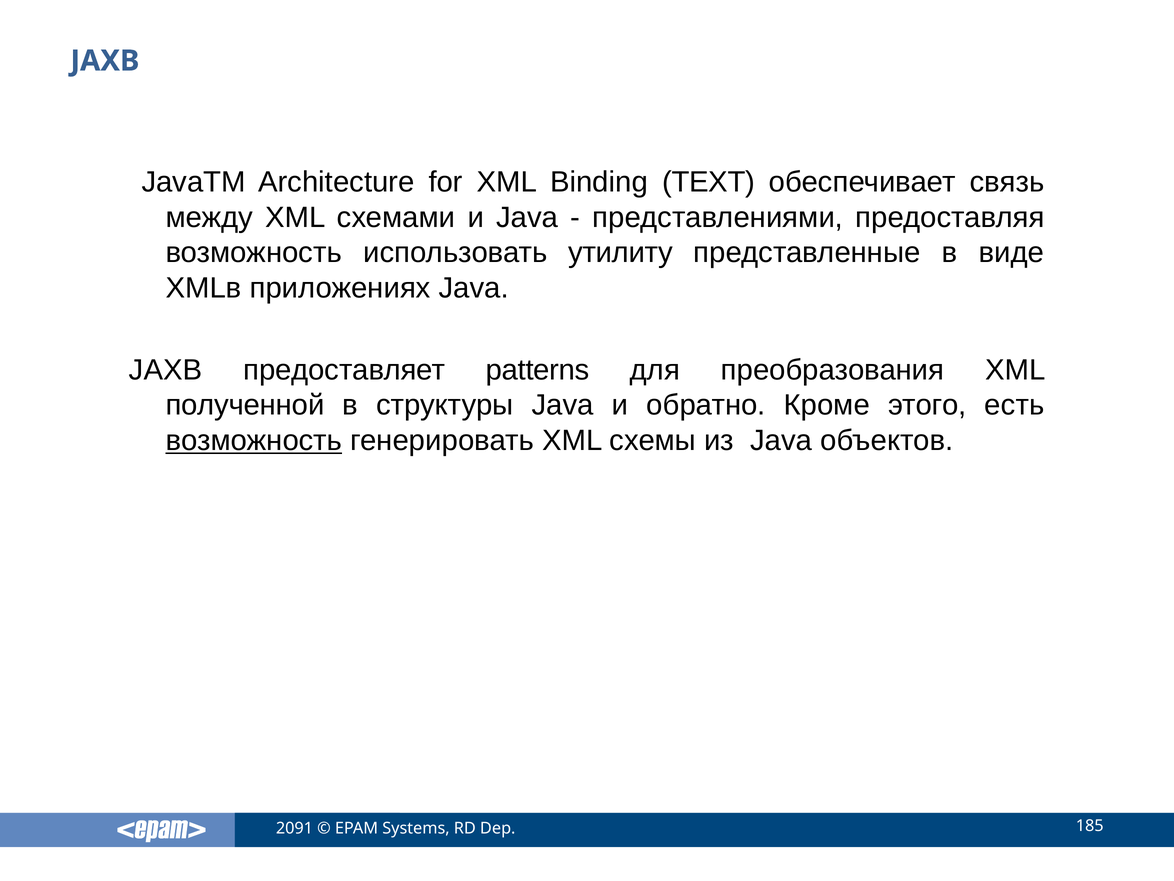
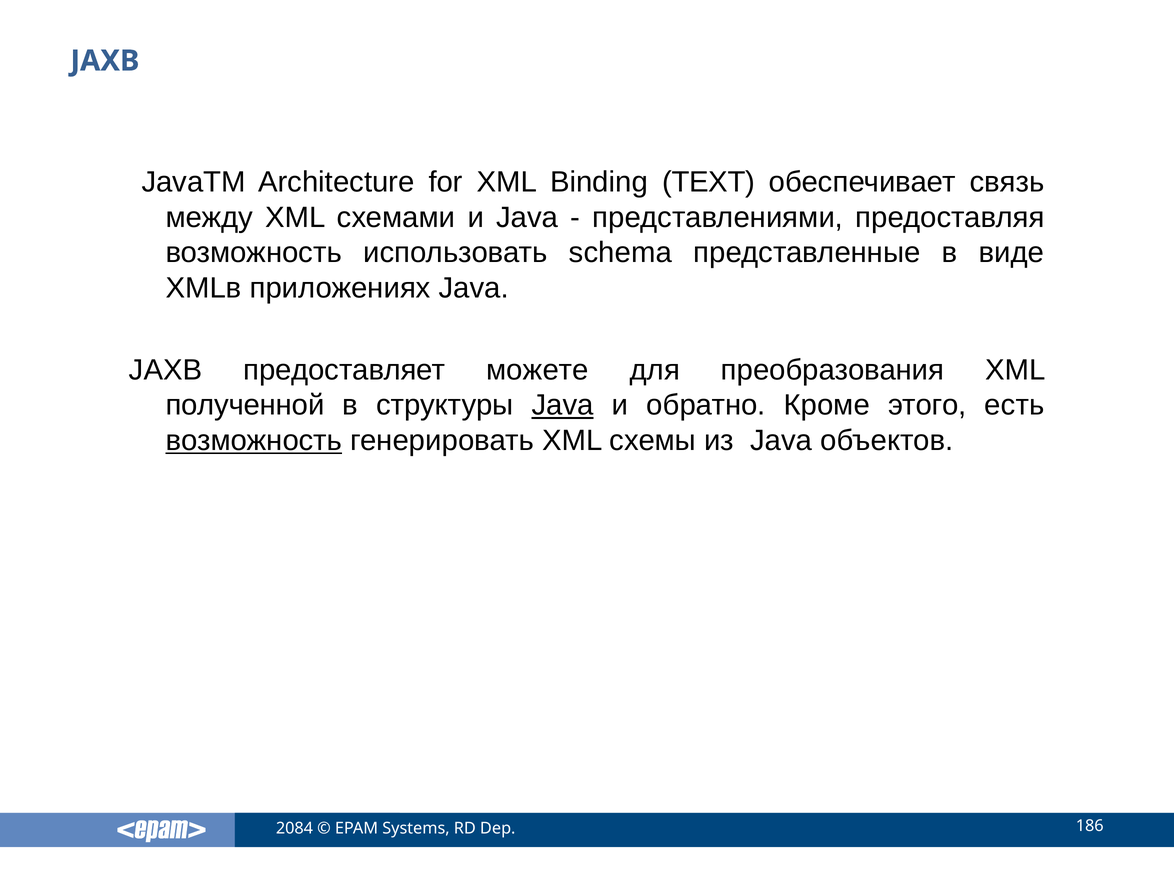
утилиту: утилиту -> schema
patterns: patterns -> можете
Java at (563, 405) underline: none -> present
2091: 2091 -> 2084
185: 185 -> 186
